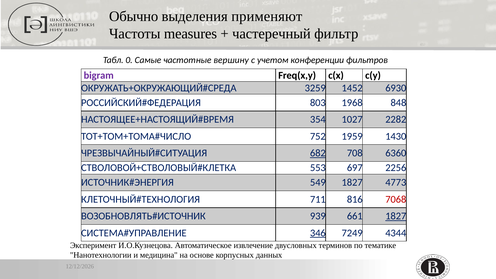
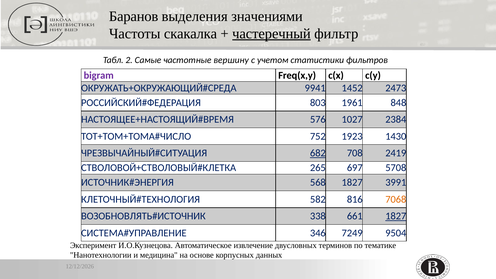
Обычно: Обычно -> Баранов
применяют: применяют -> значениями
measures: measures -> скакалка
частеречный underline: none -> present
0: 0 -> 2
конференции: конференции -> статистики
3259: 3259 -> 9941
6930: 6930 -> 2473
1968: 1968 -> 1961
354: 354 -> 576
2282: 2282 -> 2384
1959: 1959 -> 1923
6360: 6360 -> 2419
553: 553 -> 265
2256: 2256 -> 5708
549: 549 -> 568
4773: 4773 -> 3991
711: 711 -> 582
7068 colour: red -> orange
939: 939 -> 338
346 underline: present -> none
4344: 4344 -> 9504
